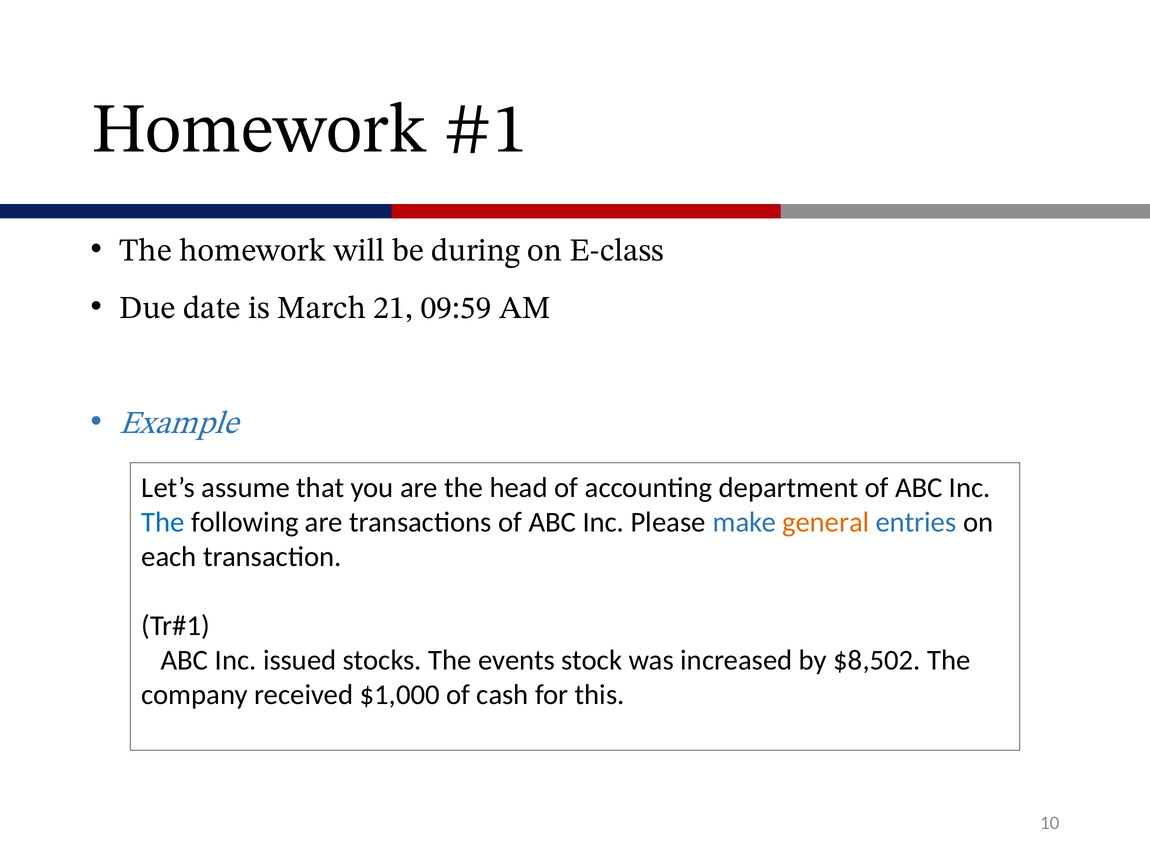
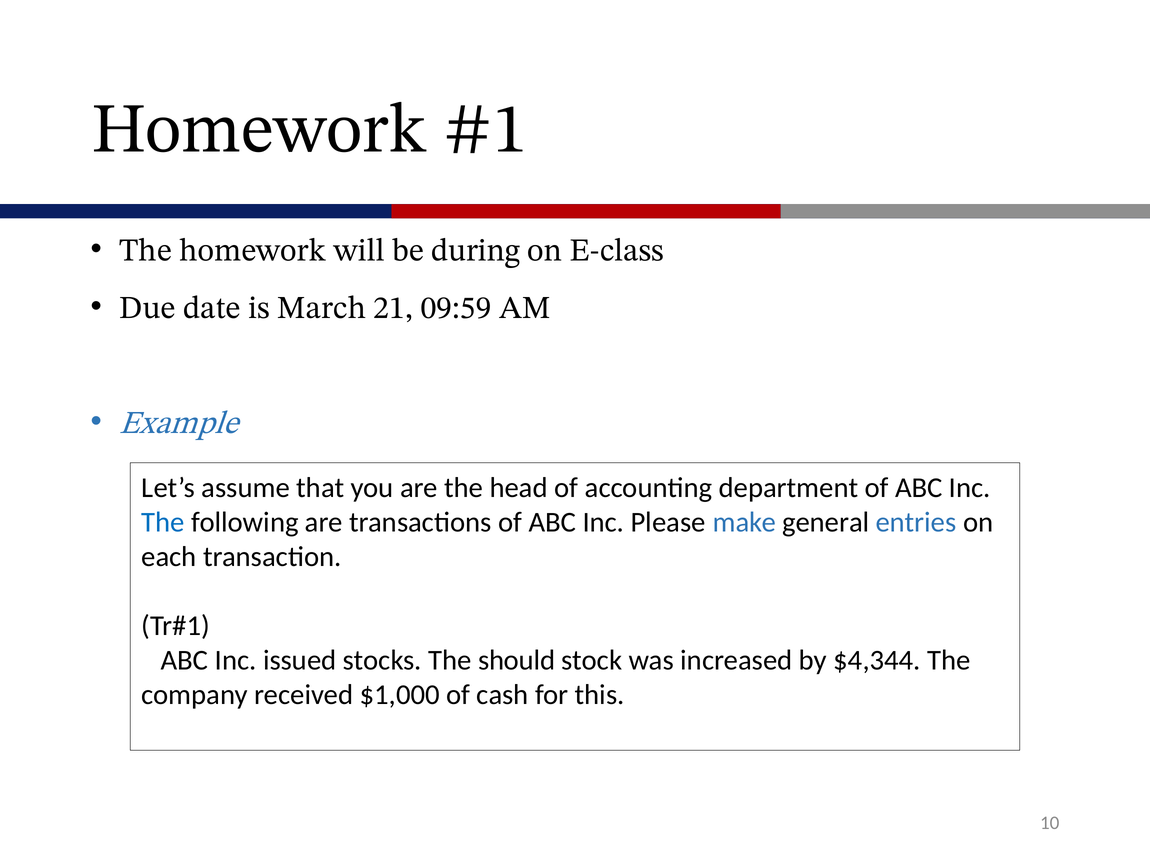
general colour: orange -> black
events: events -> should
$8,502: $8,502 -> $4,344
